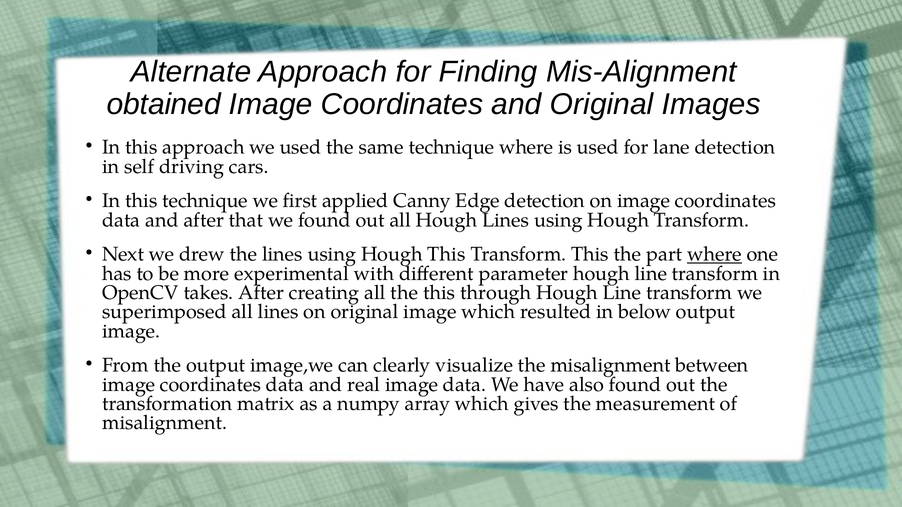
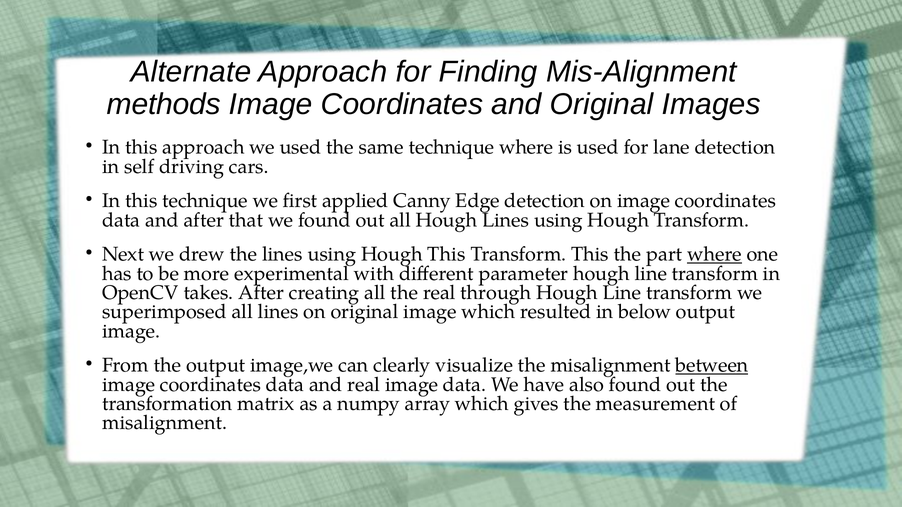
obtained: obtained -> methods
the this: this -> real
between underline: none -> present
